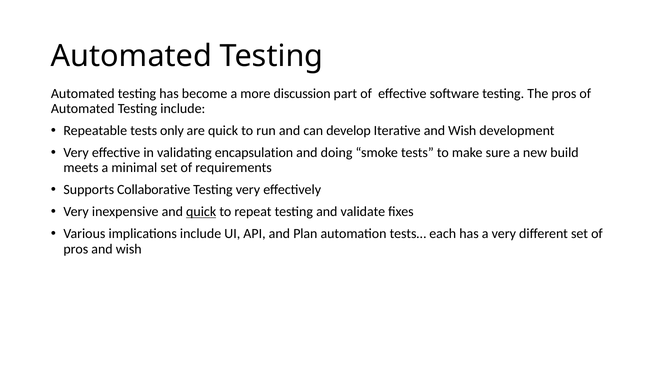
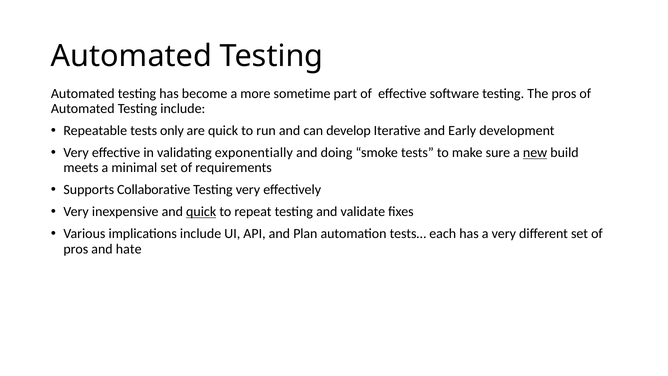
discussion: discussion -> sometime
Iterative and Wish: Wish -> Early
encapsulation: encapsulation -> exponentially
new underline: none -> present
pros and wish: wish -> hate
